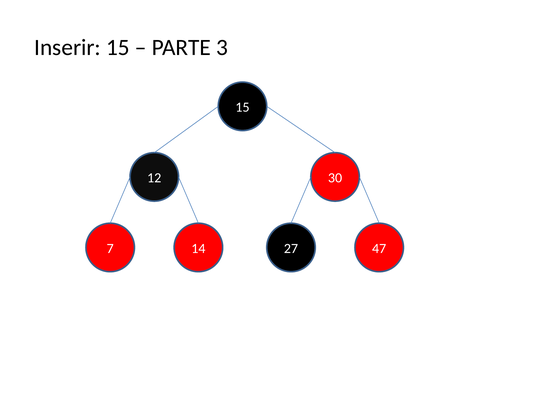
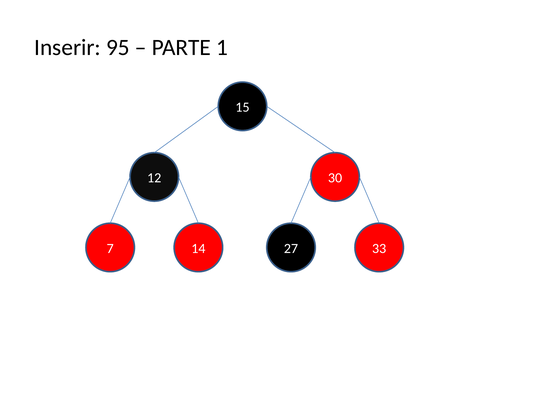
Inserir 15: 15 -> 95
3: 3 -> 1
47: 47 -> 33
